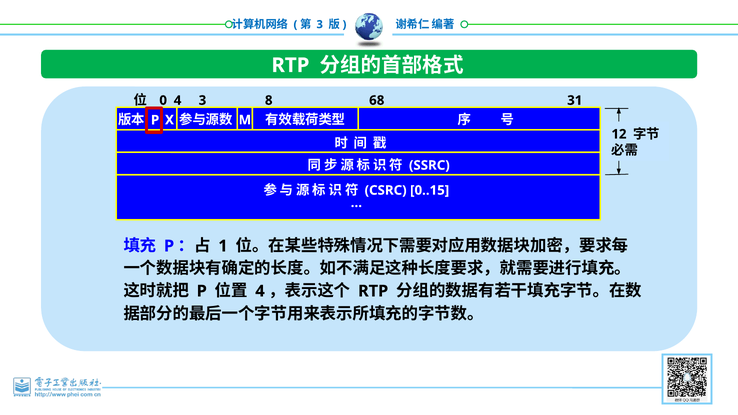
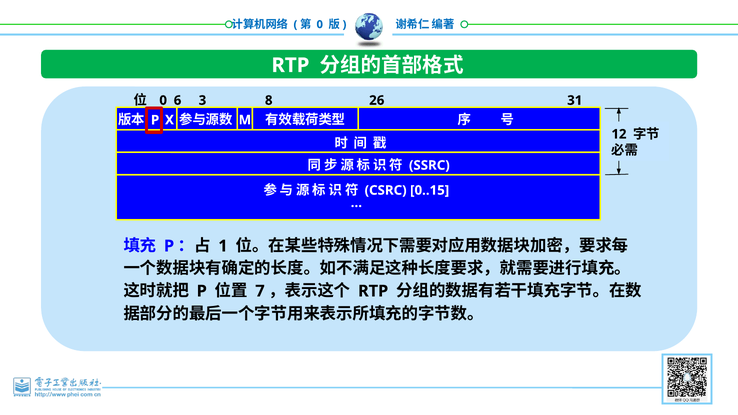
3 at (320, 24): 3 -> 0
4 at (178, 100): 4 -> 6
68: 68 -> 26
4 at (260, 291): 4 -> 7
